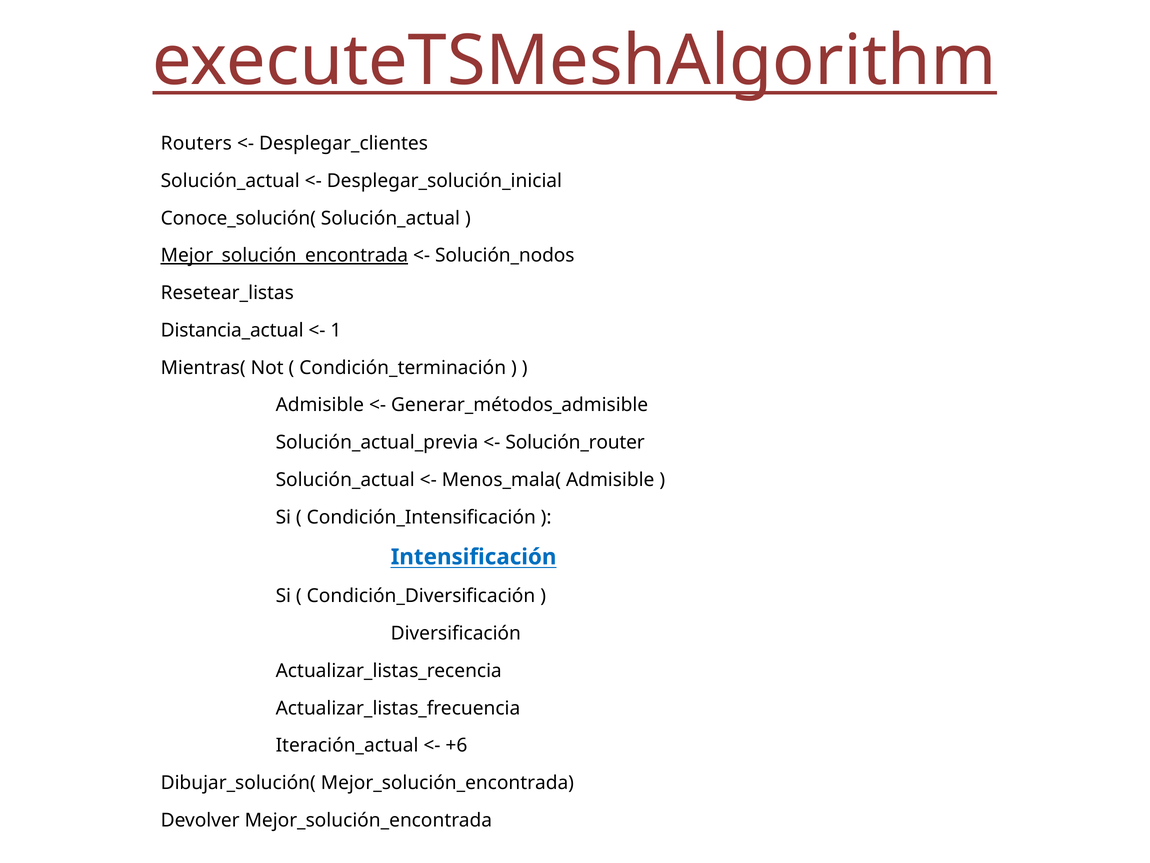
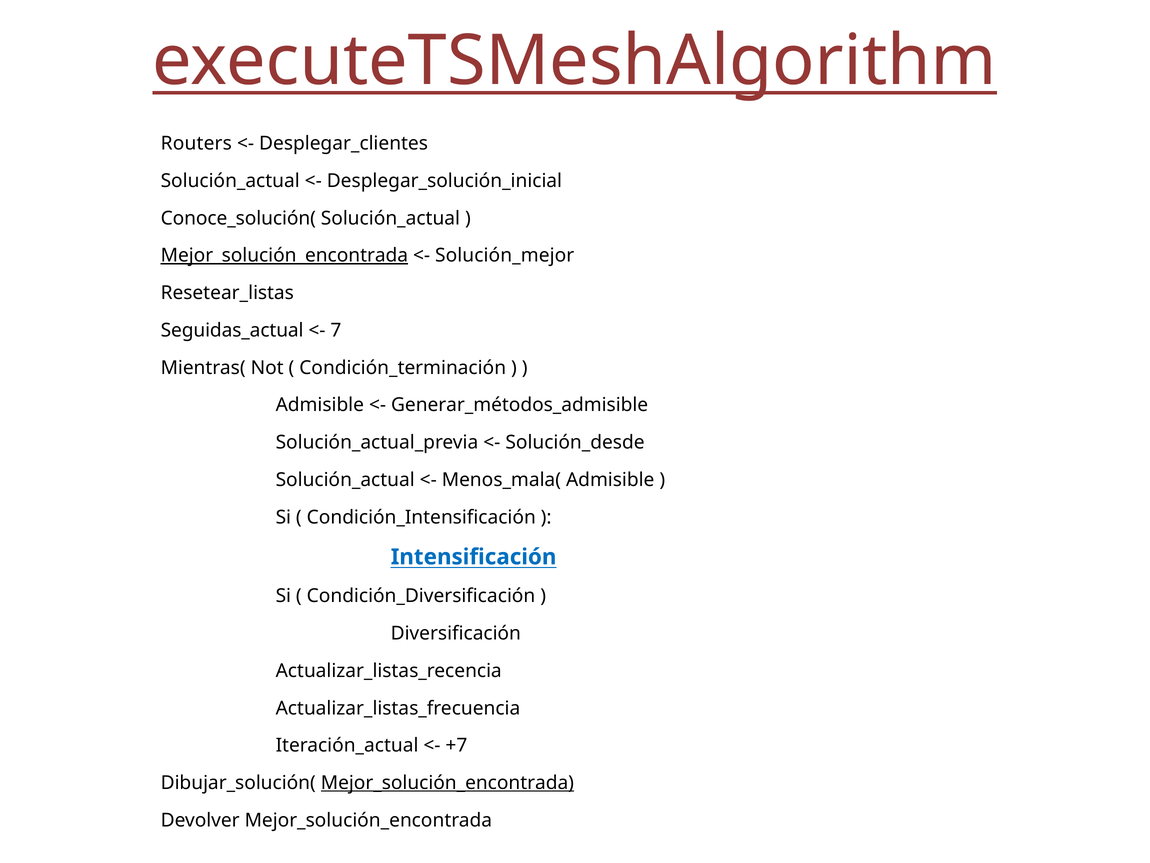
Solución_nodos: Solución_nodos -> Solución_mejor
Distancia_actual: Distancia_actual -> Seguidas_actual
1: 1 -> 7
Solución_router: Solución_router -> Solución_desde
+6: +6 -> +7
Mejor_solución_encontrada at (447, 782) underline: none -> present
